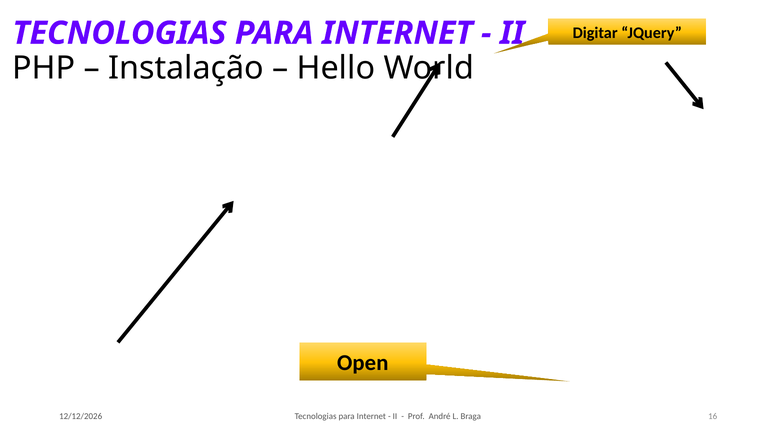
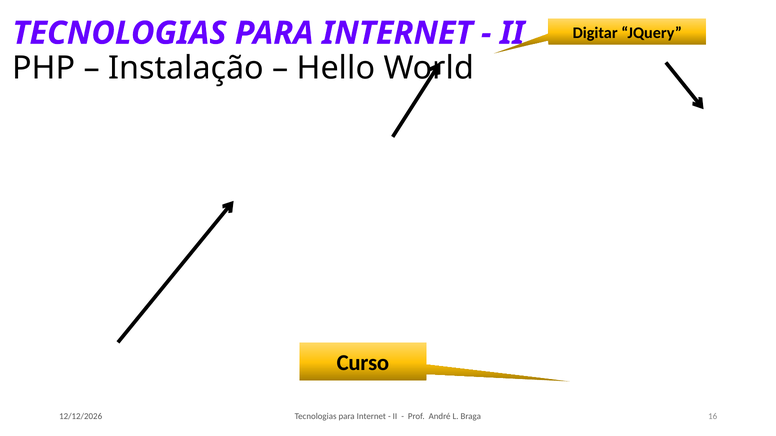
Open: Open -> Curso
